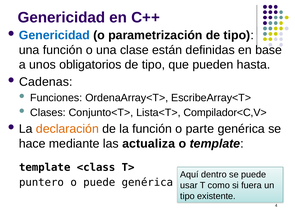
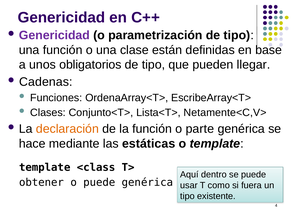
Genericidad at (54, 35) colour: blue -> purple
hasta: hasta -> llegar
Compilador<C,V>: Compilador<C,V> -> Netamente<C,V>
actualiza: actualiza -> estáticas
puntero: puntero -> obtener
